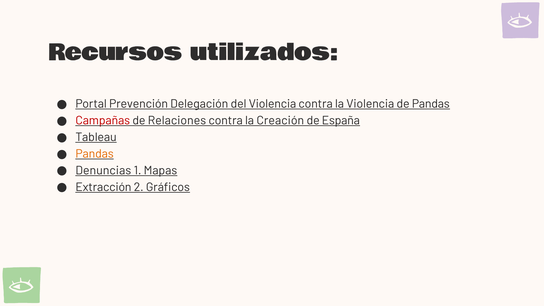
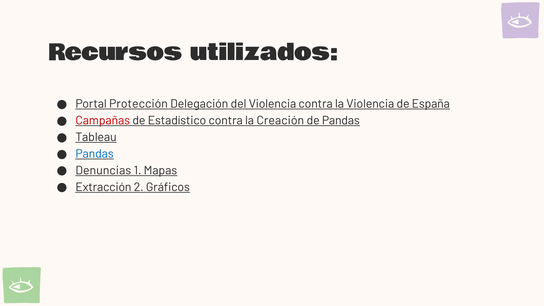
Prevención: Prevención -> Protección
de Pandas: Pandas -> España
Relaciones: Relaciones -> Estadístico
de España: España -> Pandas
Pandas at (95, 154) colour: orange -> blue
